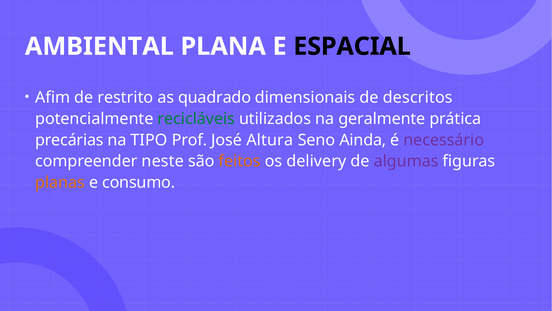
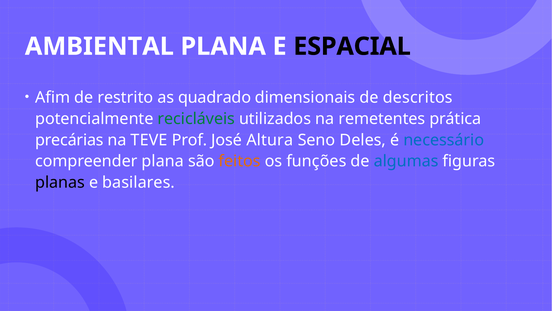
geralmente: geralmente -> remetentes
TIPO: TIPO -> TEVE
Ainda: Ainda -> Deles
necessário colour: purple -> blue
compreender neste: neste -> plana
delivery: delivery -> funções
algumas colour: purple -> blue
planas colour: orange -> black
consumo: consumo -> basilares
